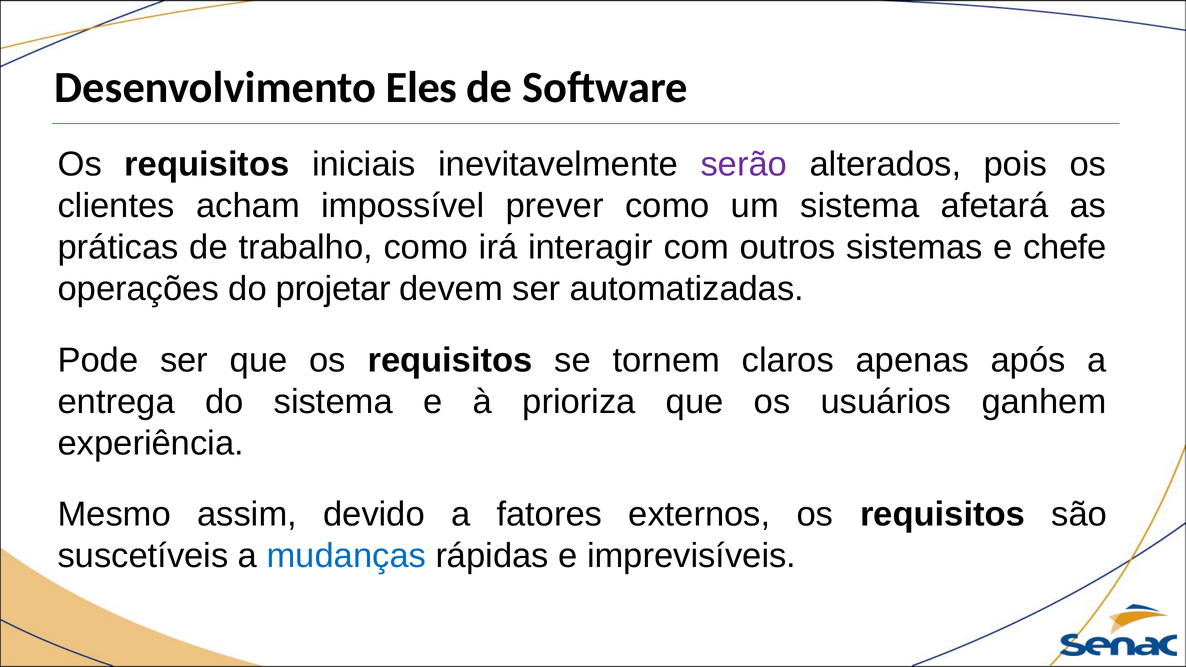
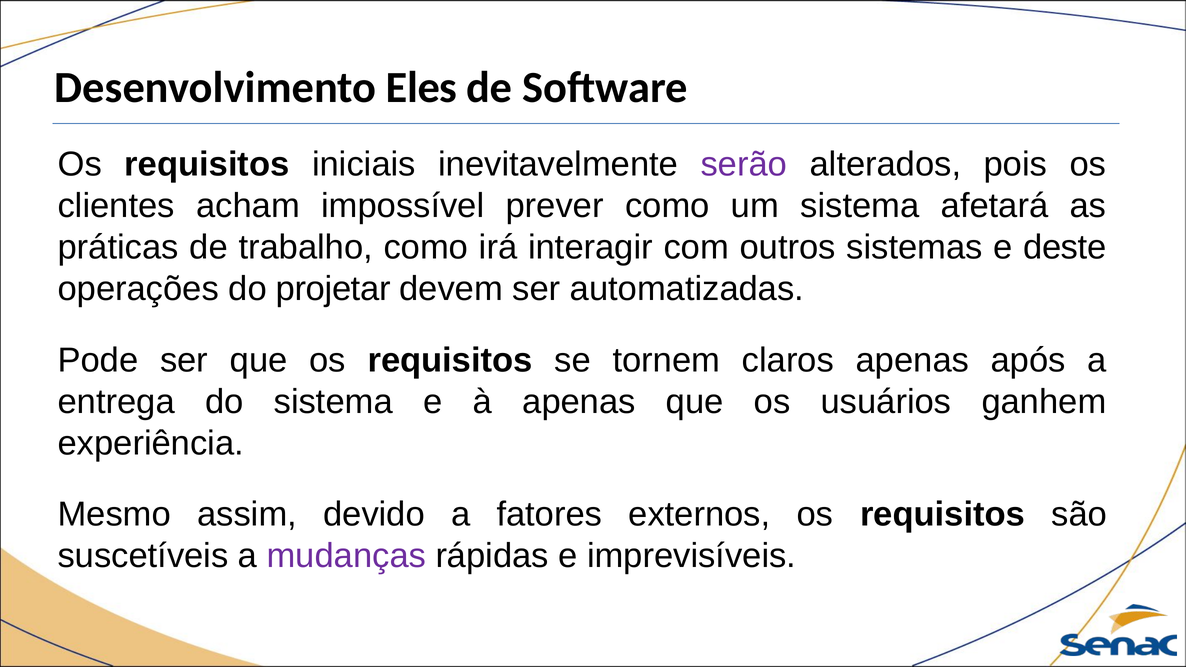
chefe: chefe -> deste
à prioriza: prioriza -> apenas
mudanças colour: blue -> purple
